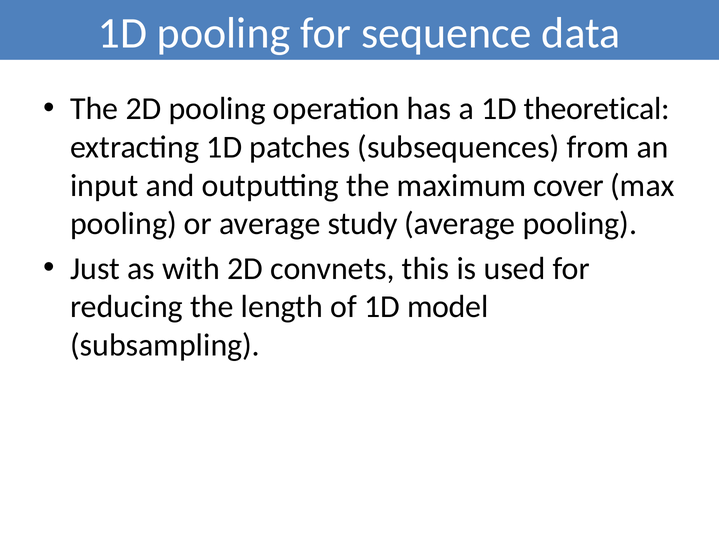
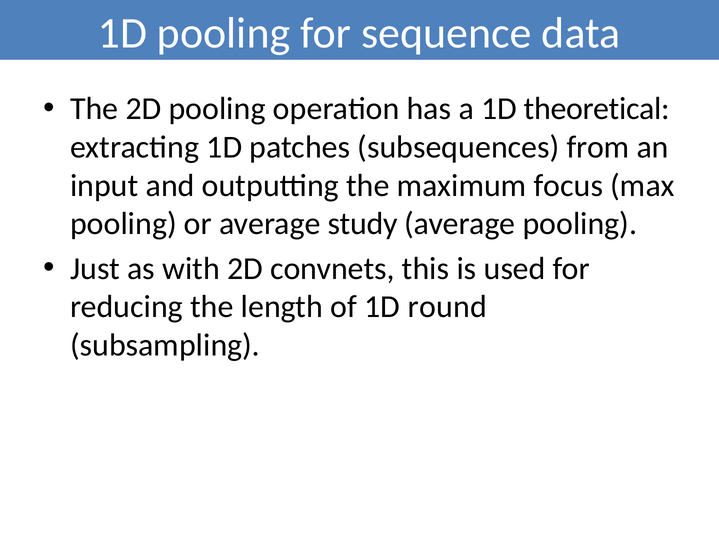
cover: cover -> focus
model: model -> round
